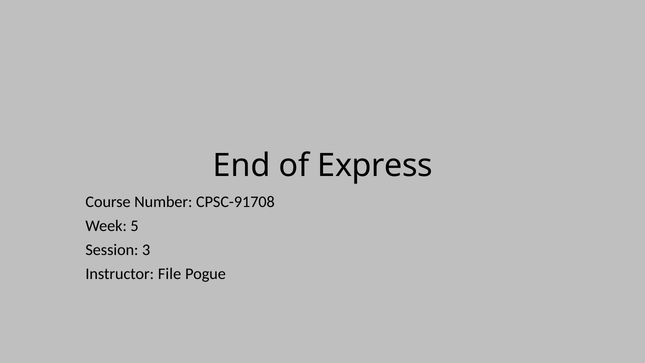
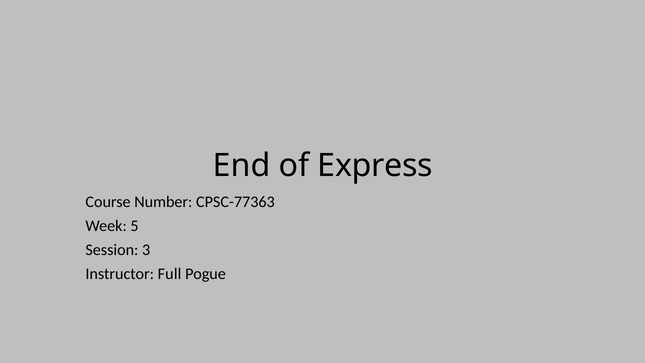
CPSC-91708: CPSC-91708 -> CPSC-77363
File: File -> Full
